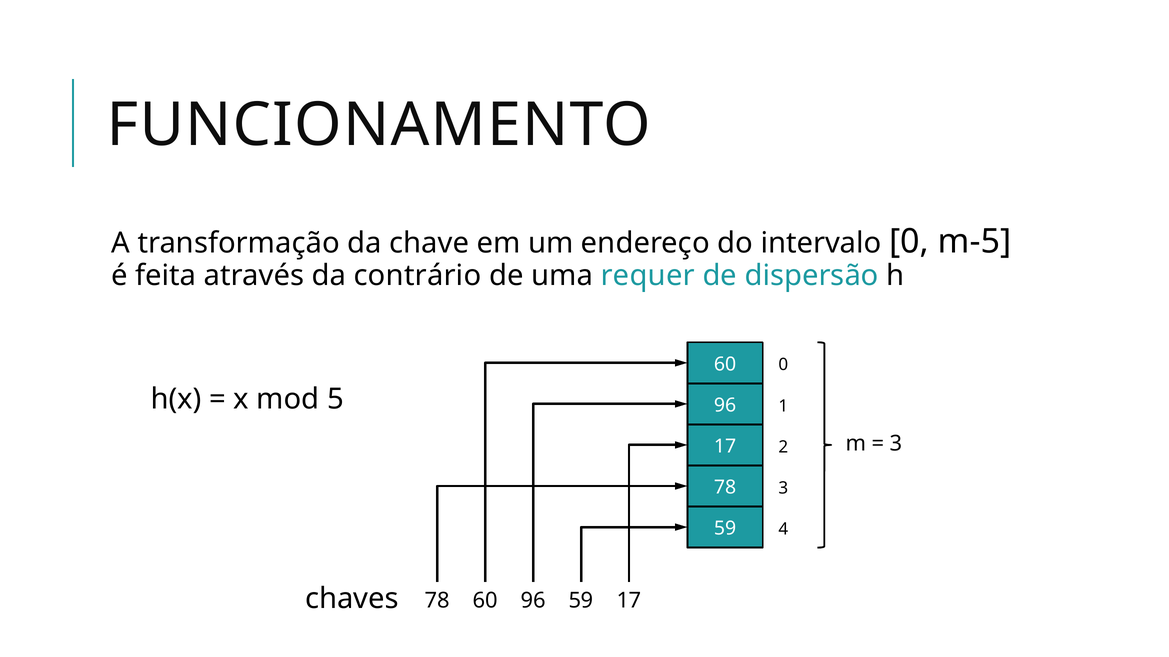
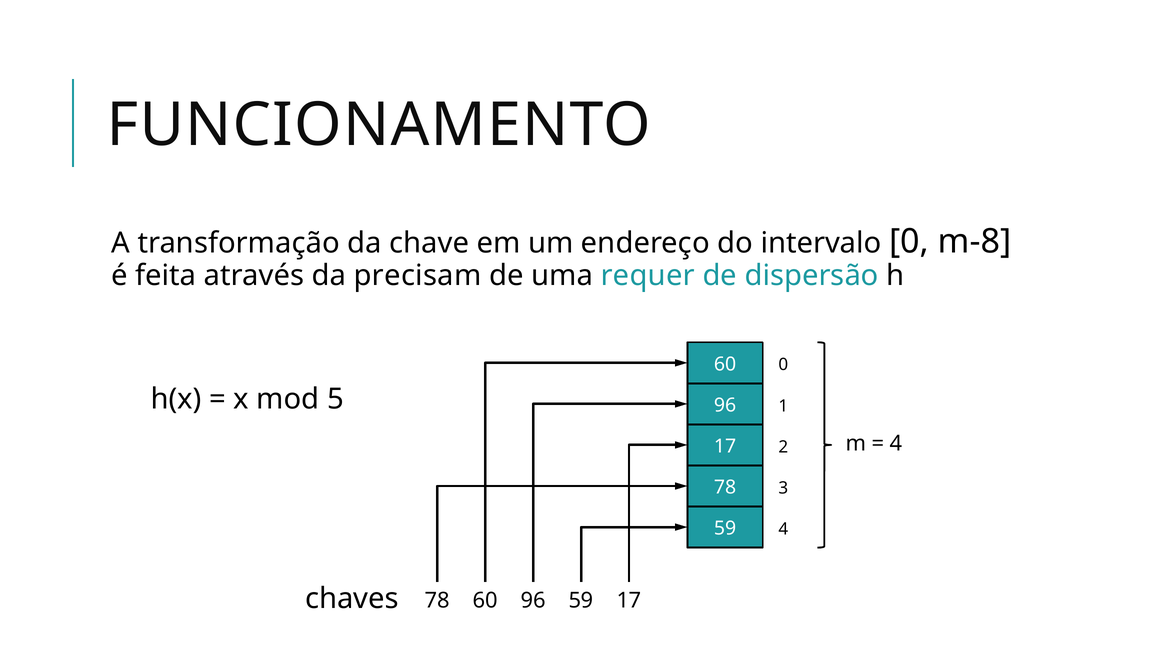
m-5: m-5 -> m-8
contrário: contrário -> precisam
3 at (896, 444): 3 -> 4
